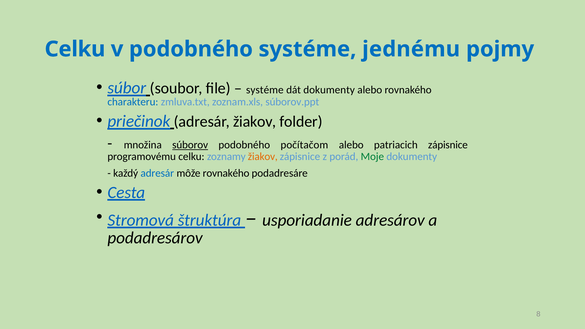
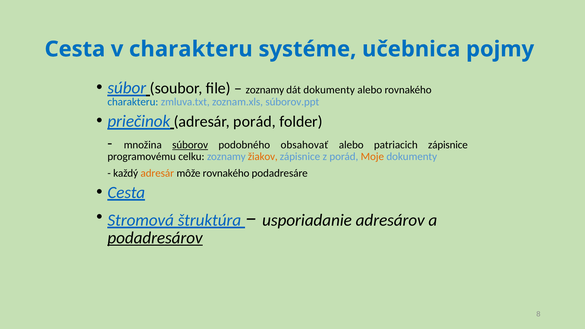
Celku at (75, 49): Celku -> Cesta
v podobného: podobného -> charakteru
jednému: jednému -> učebnica
systéme at (265, 90): systéme -> zoznamy
adresár žiakov: žiakov -> porád
počítačom: počítačom -> obsahovať
Moje colour: green -> orange
adresár at (157, 173) colour: blue -> orange
podadresárov underline: none -> present
